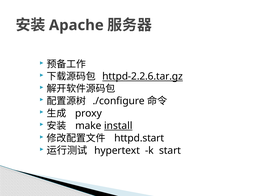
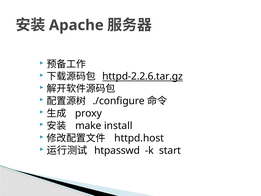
install underline: present -> none
httpd.start: httpd.start -> httpd.host
hypertext: hypertext -> htpasswd
